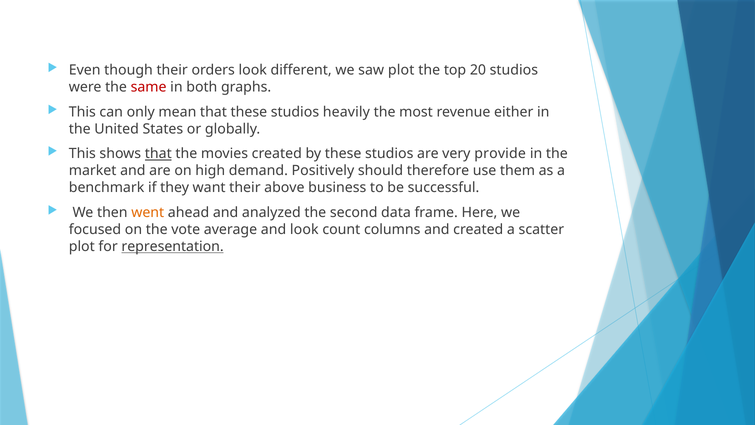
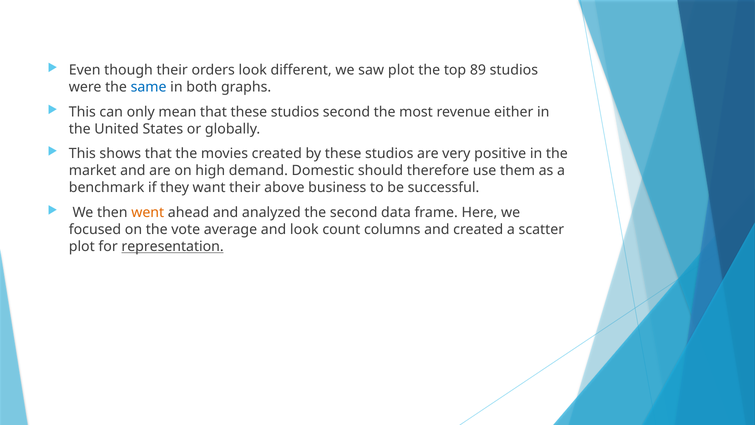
20: 20 -> 89
same colour: red -> blue
studios heavily: heavily -> second
that at (158, 154) underline: present -> none
provide: provide -> positive
Positively: Positively -> Domestic
